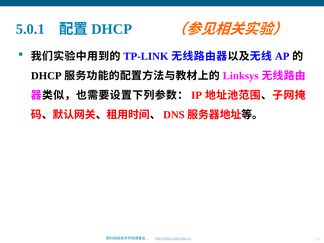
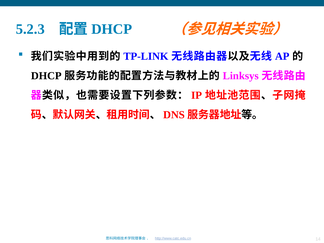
5.0.1: 5.0.1 -> 5.2.3
